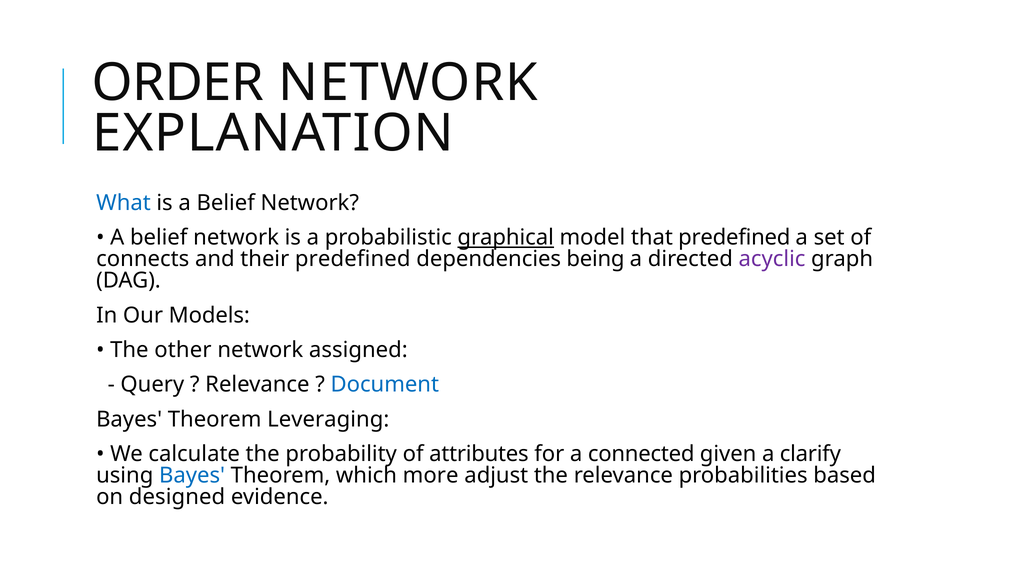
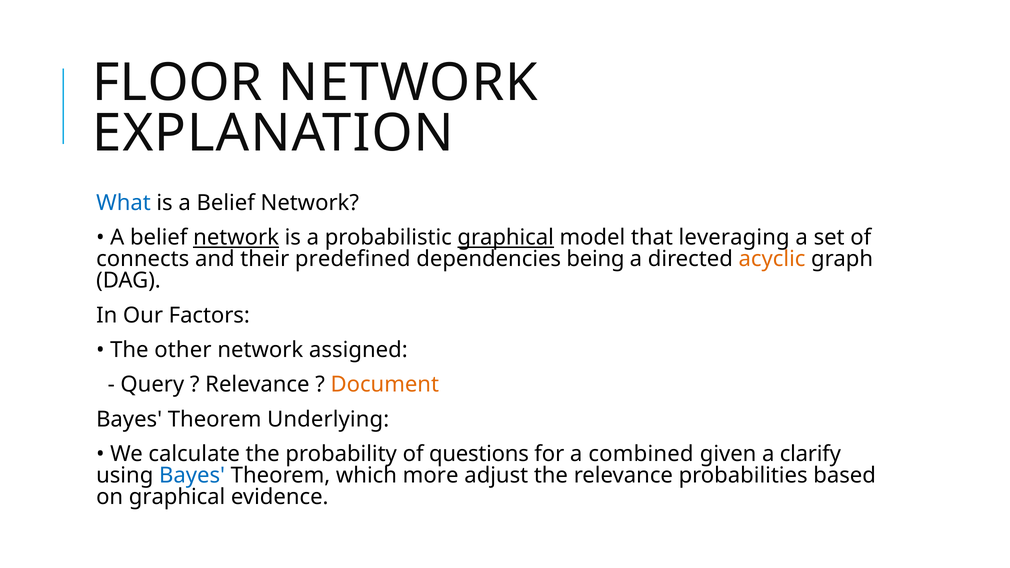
ORDER: ORDER -> FLOOR
network at (236, 238) underline: none -> present
that predefined: predefined -> leveraging
acyclic colour: purple -> orange
Models: Models -> Factors
Document colour: blue -> orange
Leveraging: Leveraging -> Underlying
attributes: attributes -> questions
connected: connected -> combined
on designed: designed -> graphical
